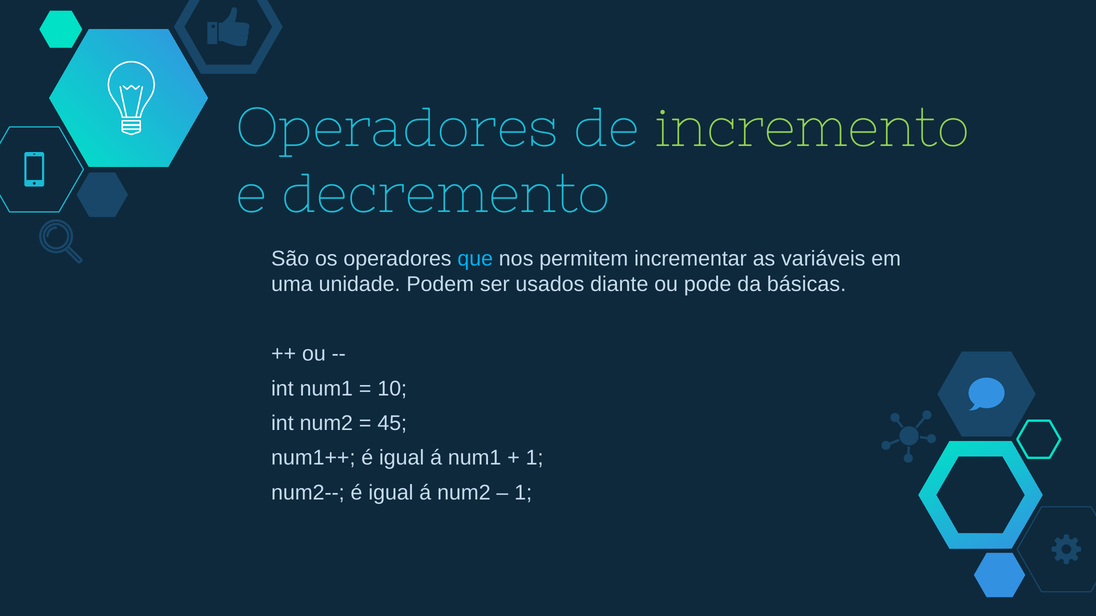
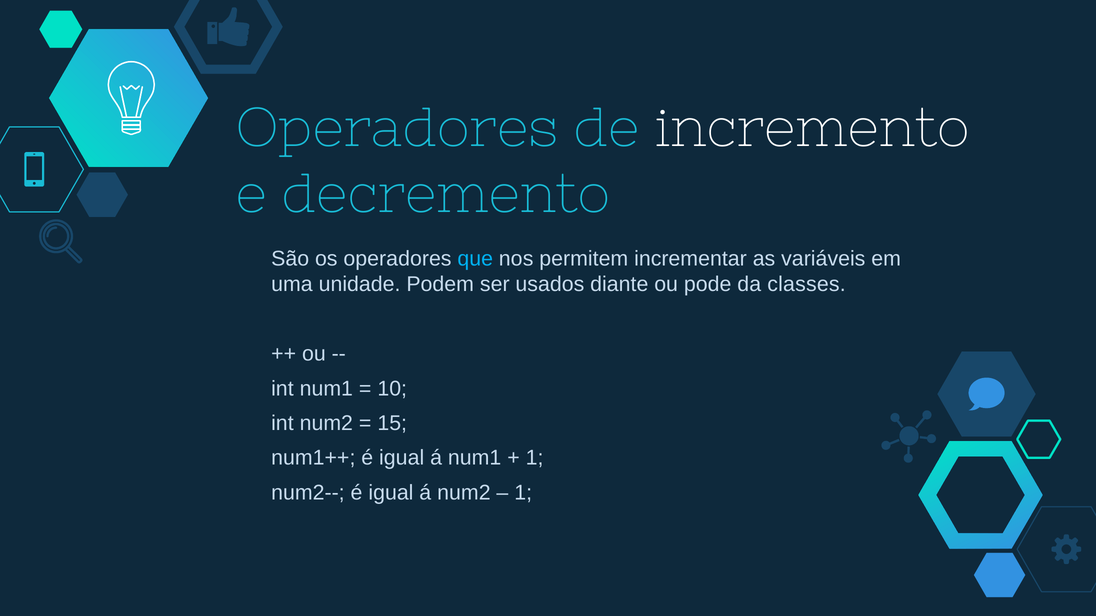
incremento colour: light green -> white
básicas: básicas -> classes
45: 45 -> 15
